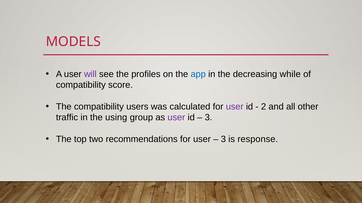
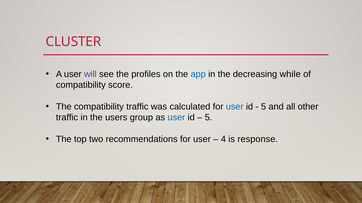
MODELS: MODELS -> CLUSTER
compatibility users: users -> traffic
user at (235, 107) colour: purple -> blue
2 at (264, 107): 2 -> 5
using: using -> users
user at (176, 118) colour: purple -> blue
3 at (209, 118): 3 -> 5
3 at (223, 140): 3 -> 4
